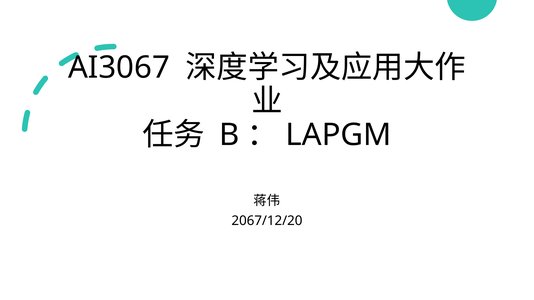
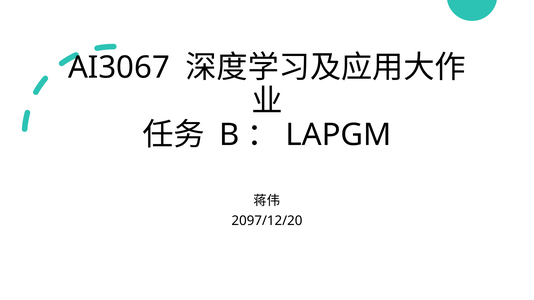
2067/12/20: 2067/12/20 -> 2097/12/20
